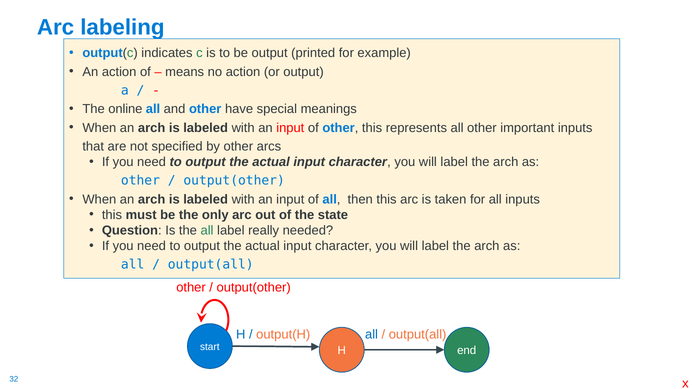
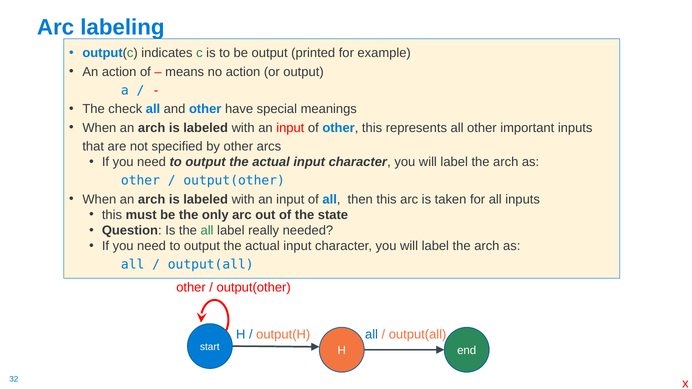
online: online -> check
